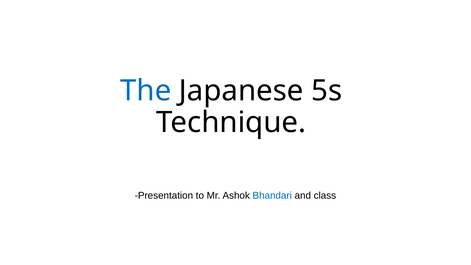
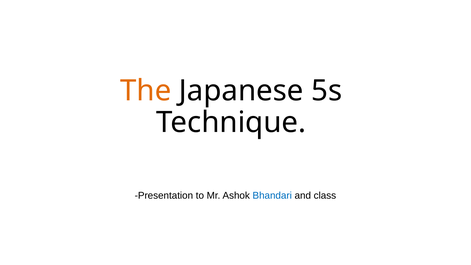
The colour: blue -> orange
